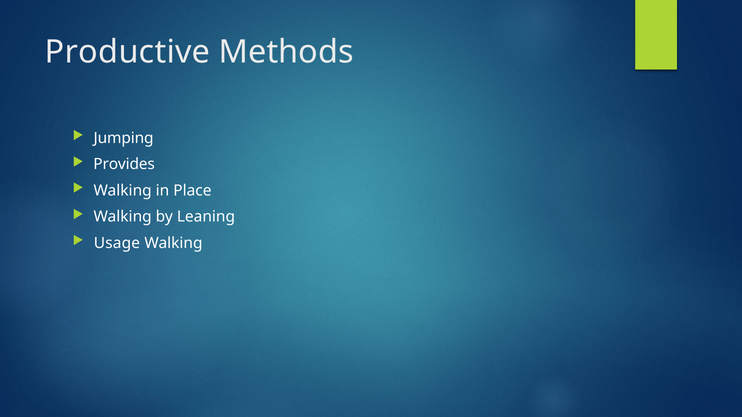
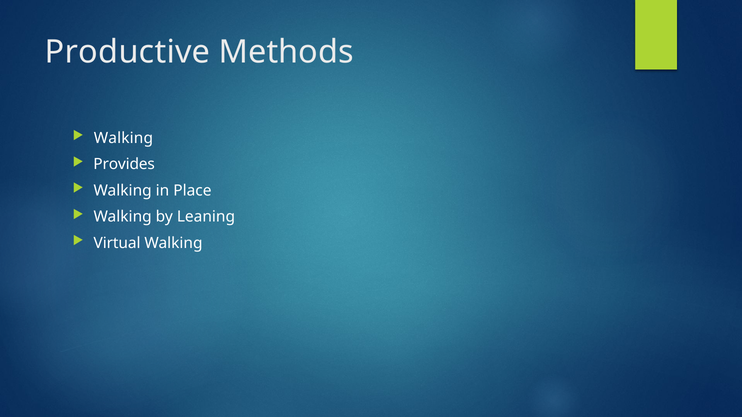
Jumping at (124, 138): Jumping -> Walking
Usage: Usage -> Virtual
